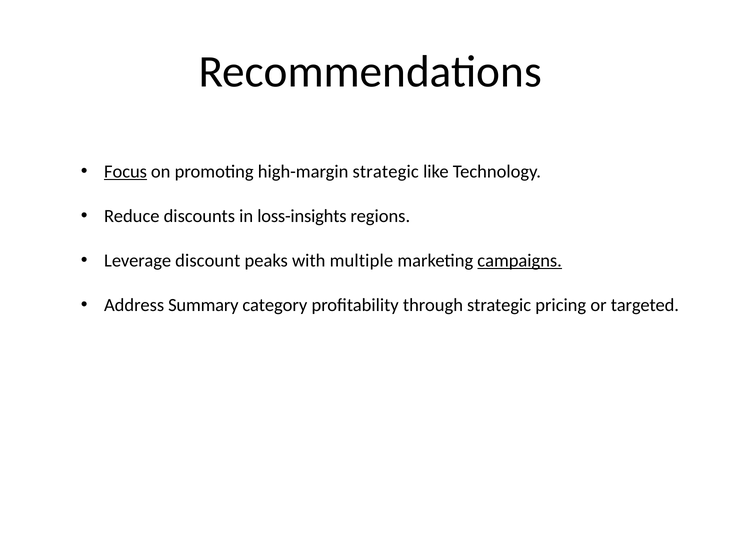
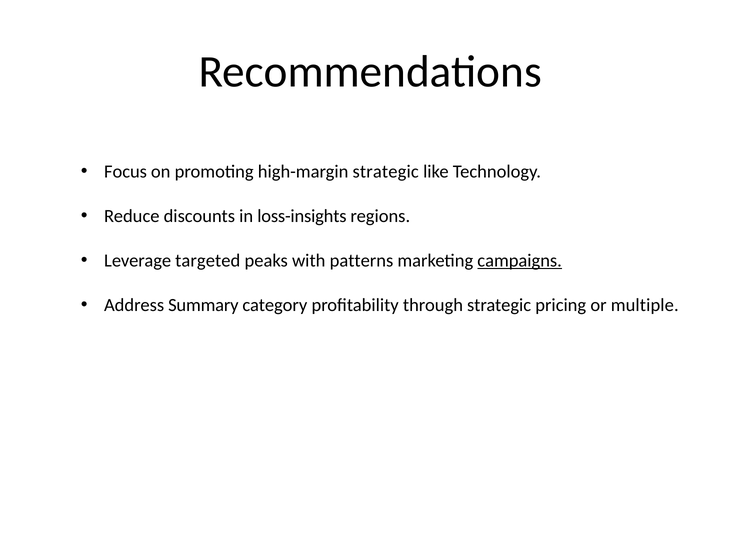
Focus underline: present -> none
discount: discount -> targeted
multiple: multiple -> patterns
targeted: targeted -> multiple
